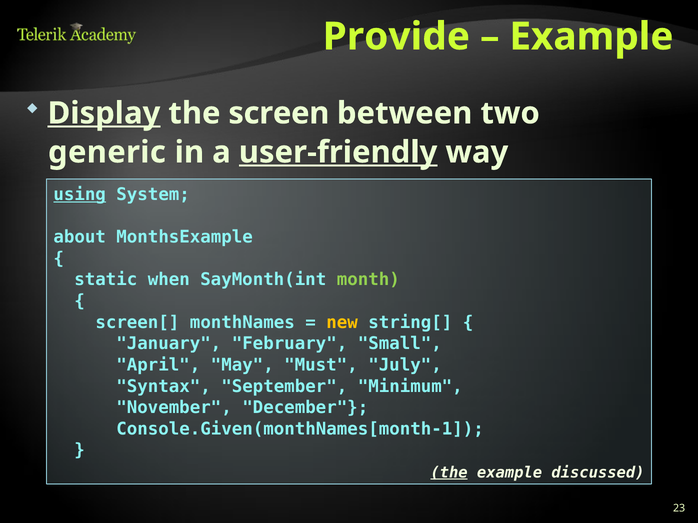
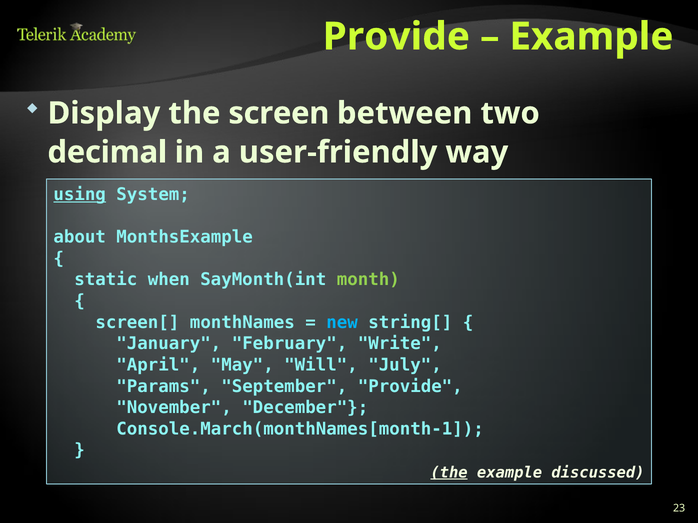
Display underline: present -> none
generic: generic -> decimal
user-friendly underline: present -> none
new colour: yellow -> light blue
Small: Small -> Write
Must: Must -> Will
Syntax: Syntax -> Params
September Minimum: Minimum -> Provide
Console.Given(monthNames[month-1: Console.Given(monthNames[month-1 -> Console.March(monthNames[month-1
